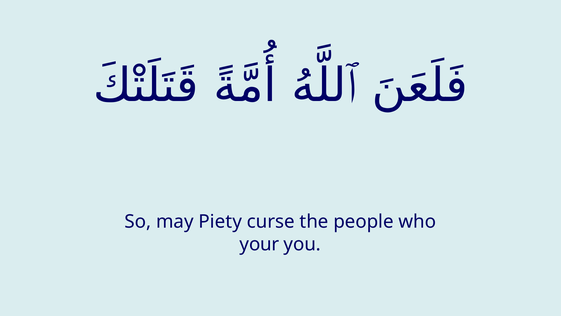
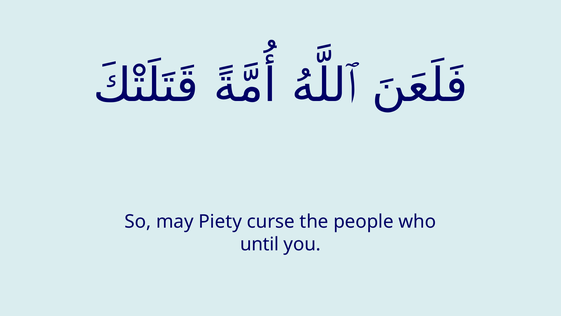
your: your -> until
